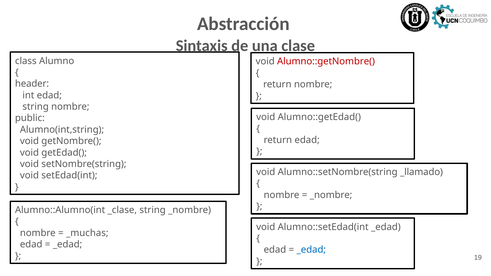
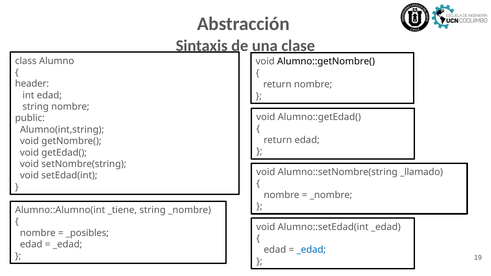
Alumno::getNombre( colour: red -> black
_clase: _clase -> _tiene
_muchas: _muchas -> _posibles
